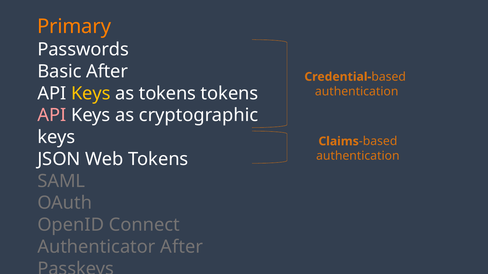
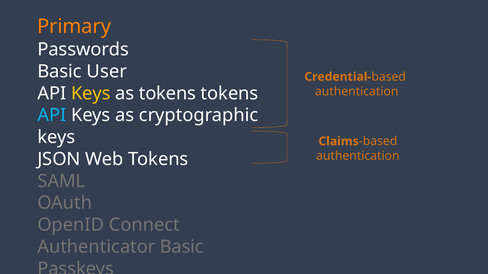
Basic After: After -> User
API at (52, 115) colour: pink -> light blue
Authenticator After: After -> Basic
